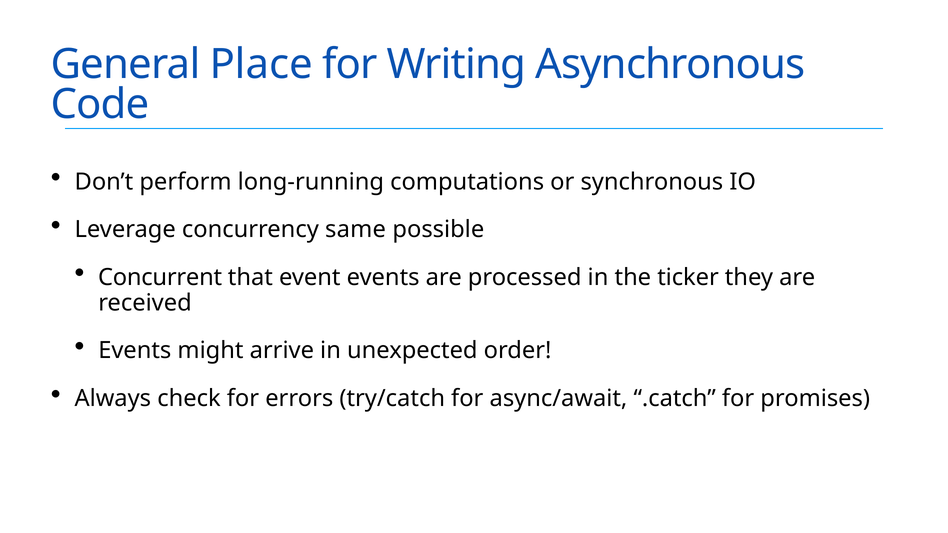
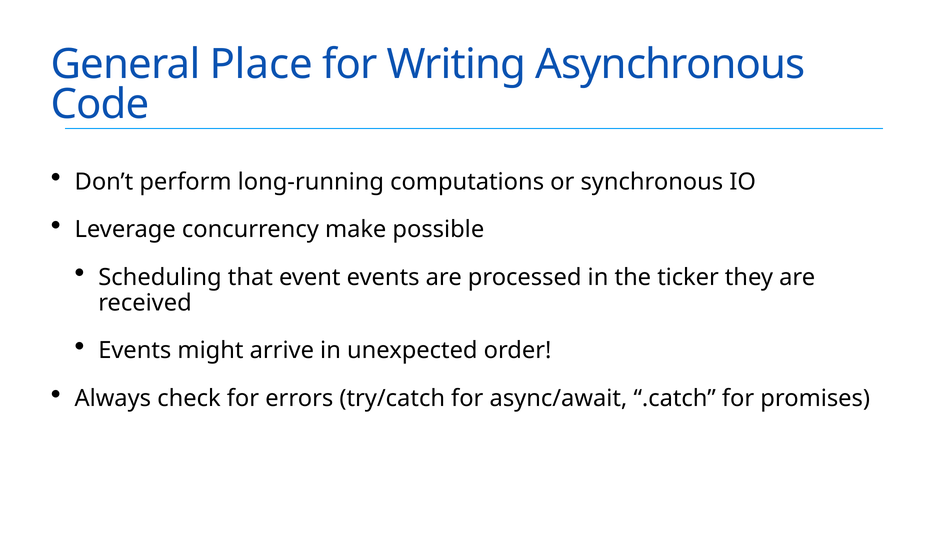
same: same -> make
Concurrent: Concurrent -> Scheduling
